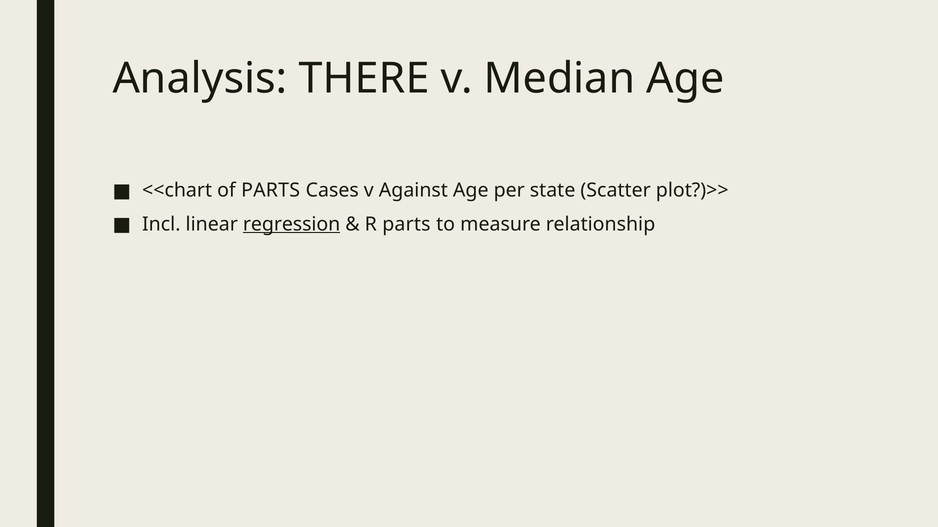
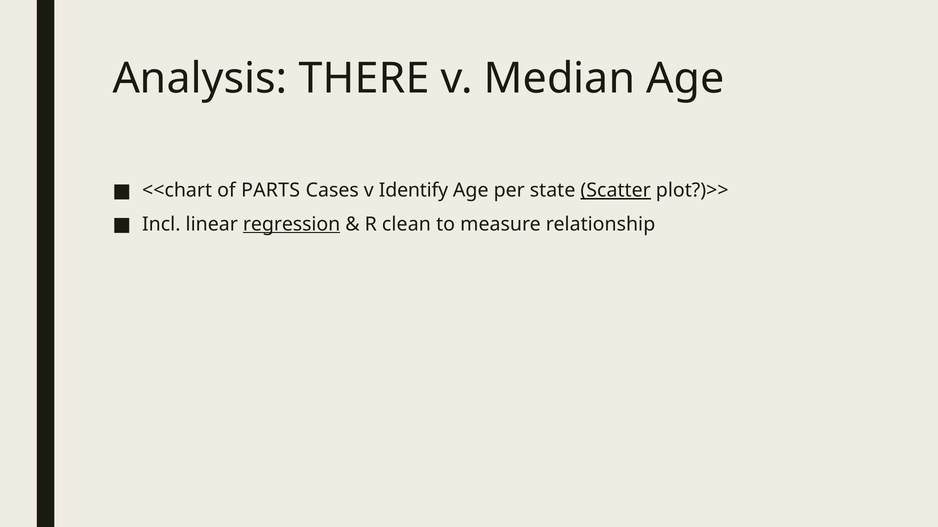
Against: Against -> Identify
Scatter underline: none -> present
R parts: parts -> clean
